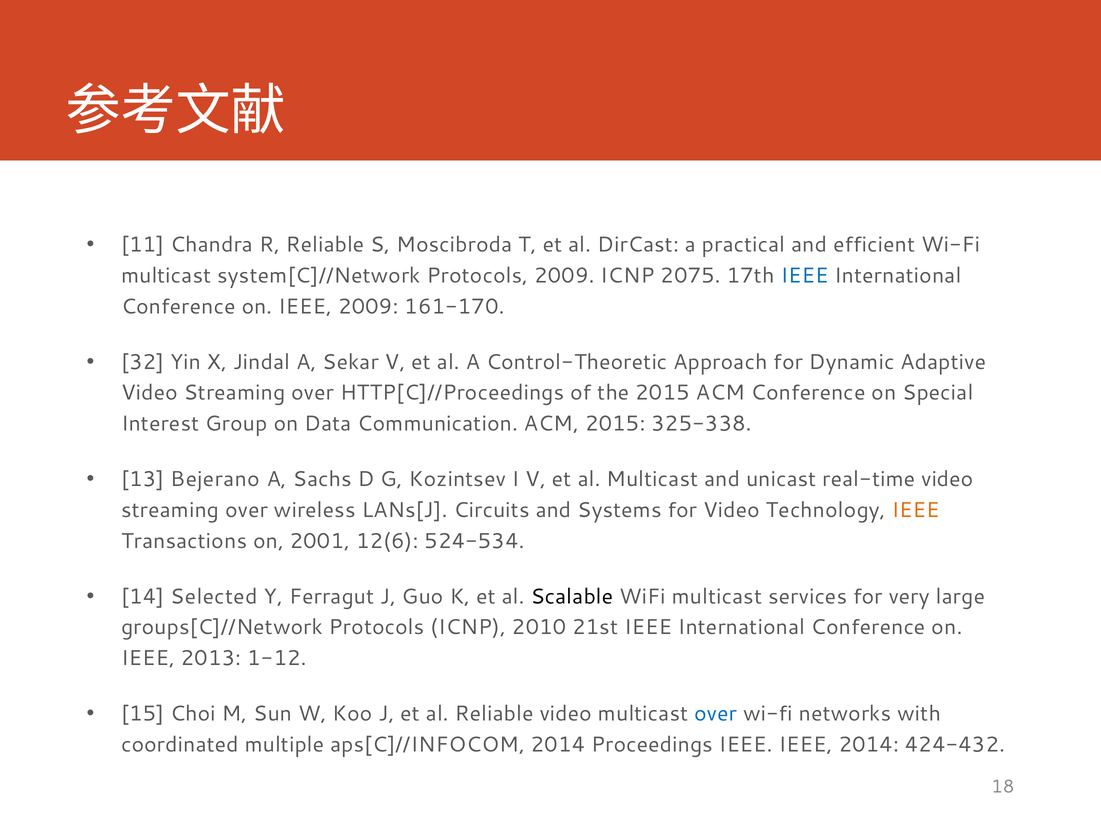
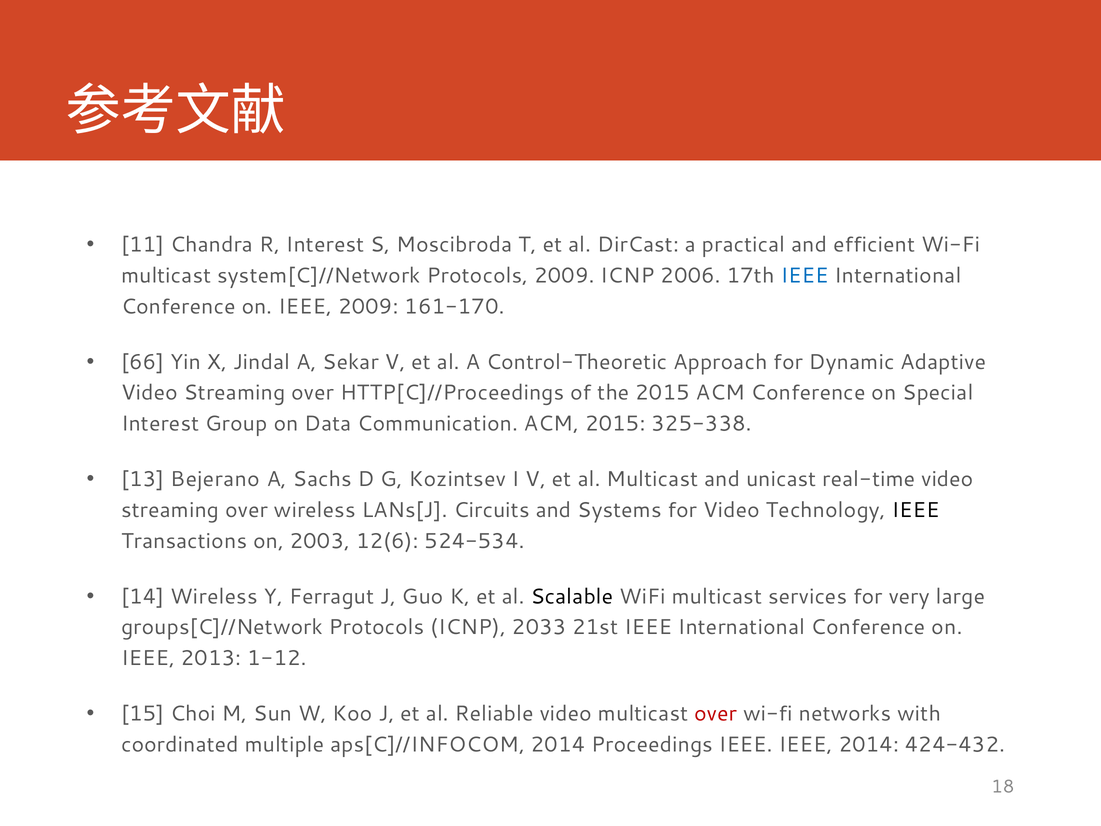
R Reliable: Reliable -> Interest
2075: 2075 -> 2006
32: 32 -> 66
IEEE at (916, 510) colour: orange -> black
2001: 2001 -> 2003
14 Selected: Selected -> Wireless
2010: 2010 -> 2033
over at (716, 714) colour: blue -> red
